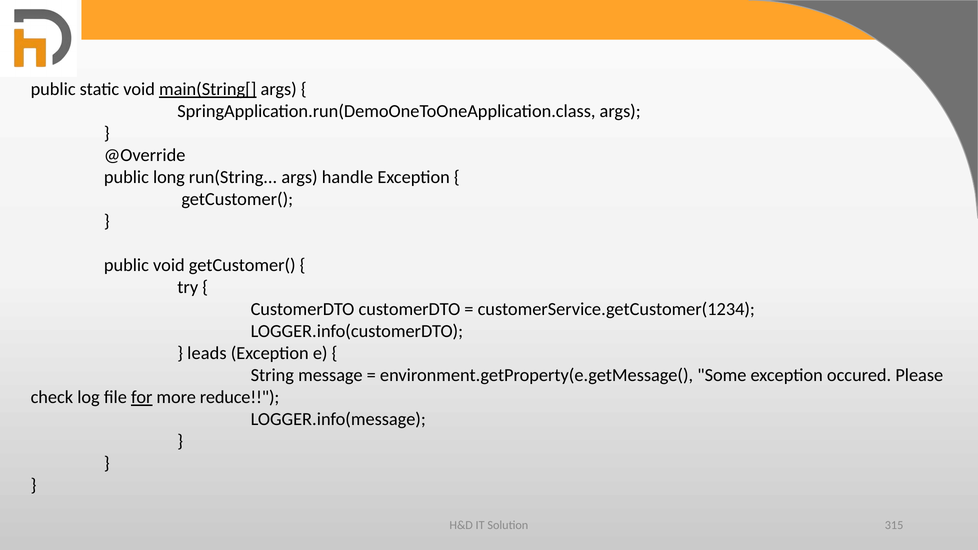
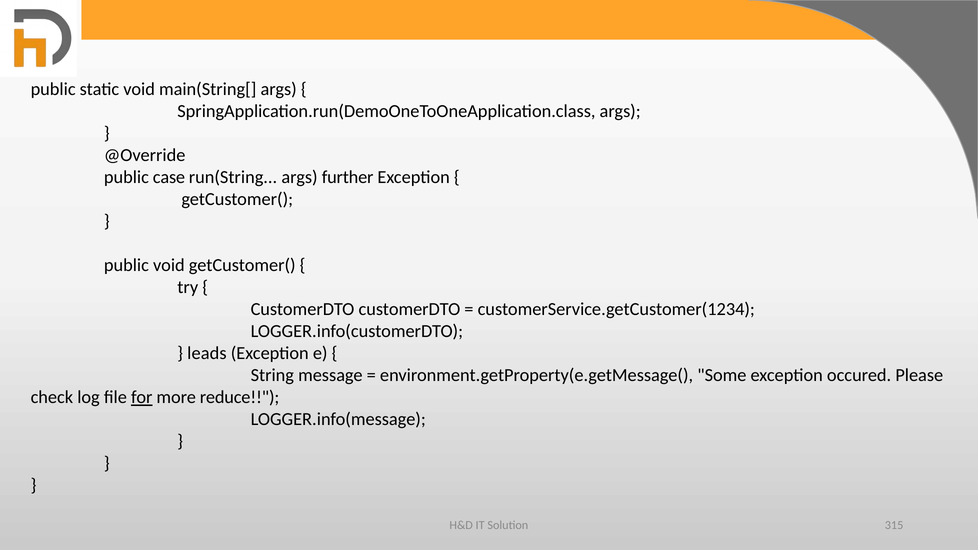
main(String[ underline: present -> none
long: long -> case
handle: handle -> further
